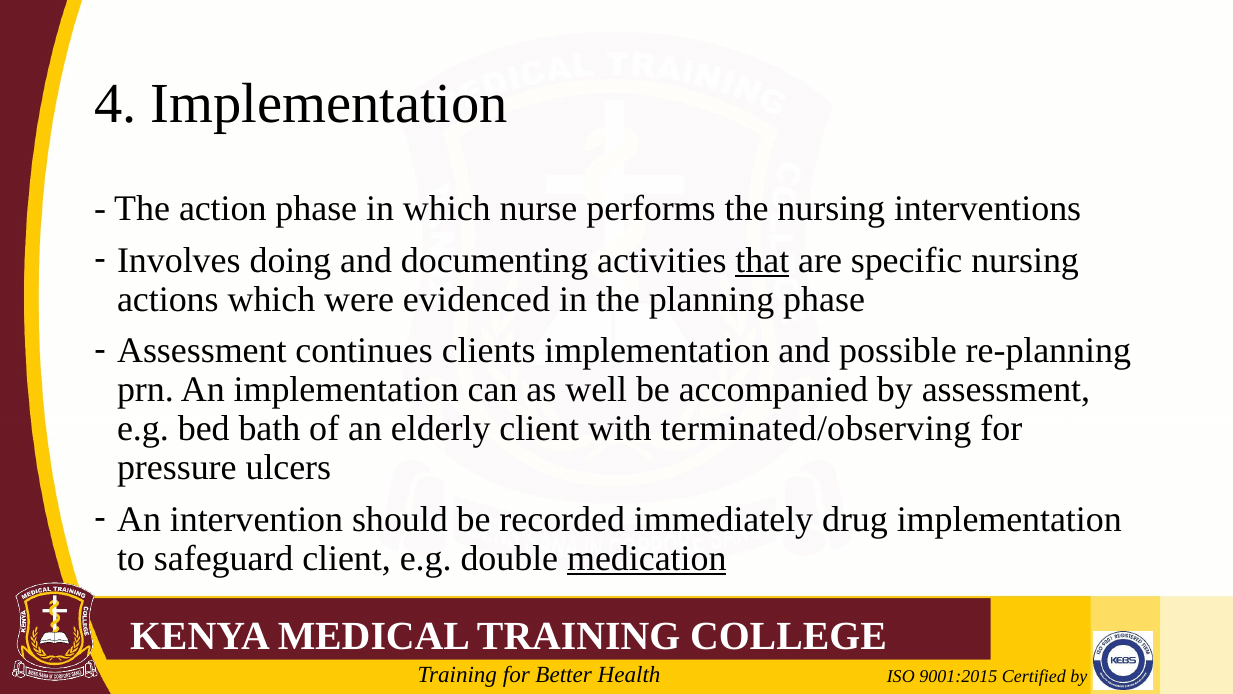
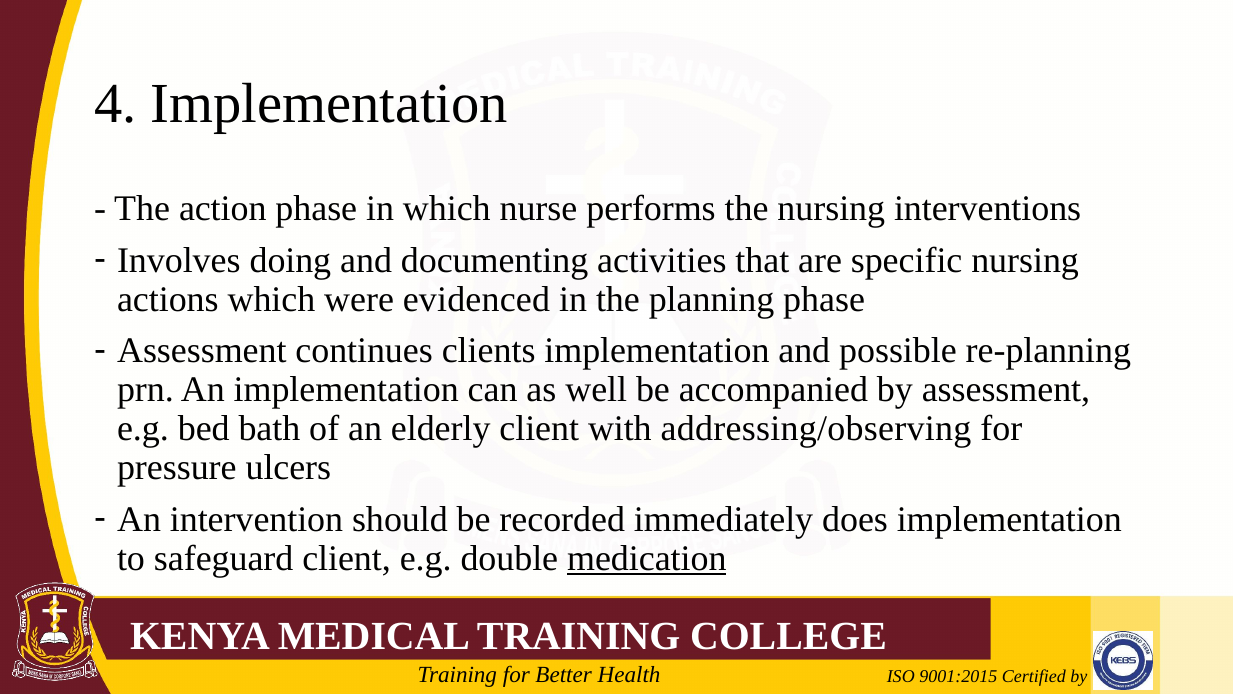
that underline: present -> none
terminated/observing: terminated/observing -> addressing/observing
drug: drug -> does
